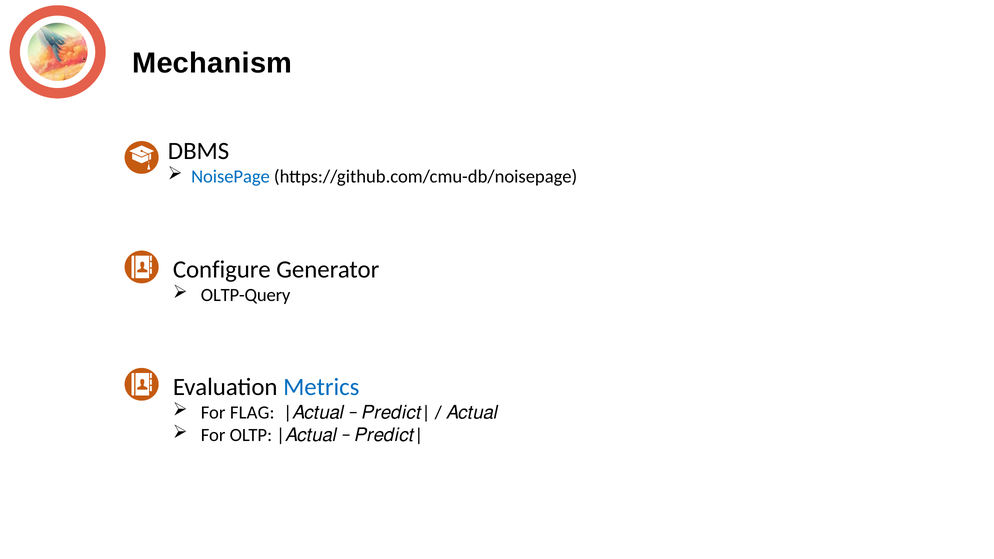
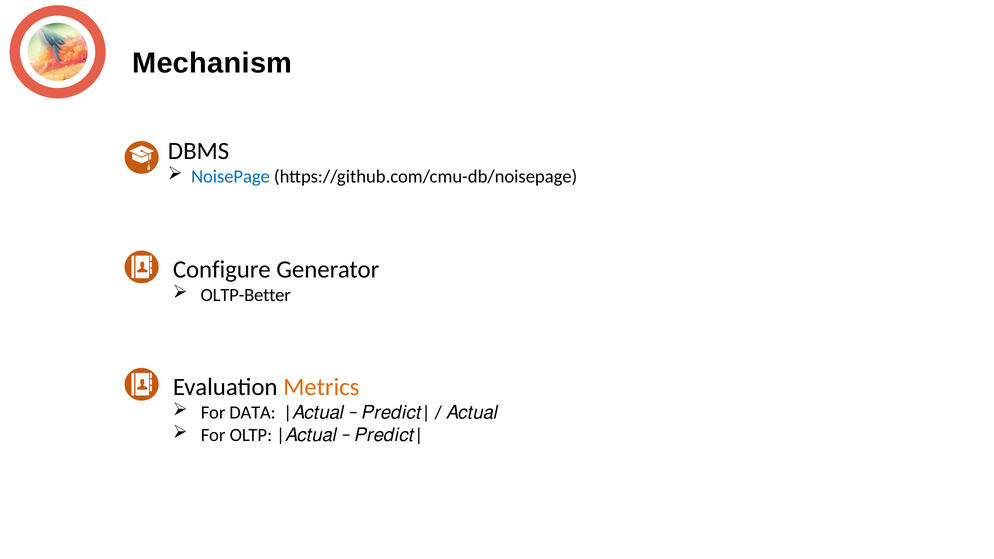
OLTP-Query: OLTP-Query -> OLTP-Better
Metrics colour: blue -> orange
FLAG: FLAG -> DATA
